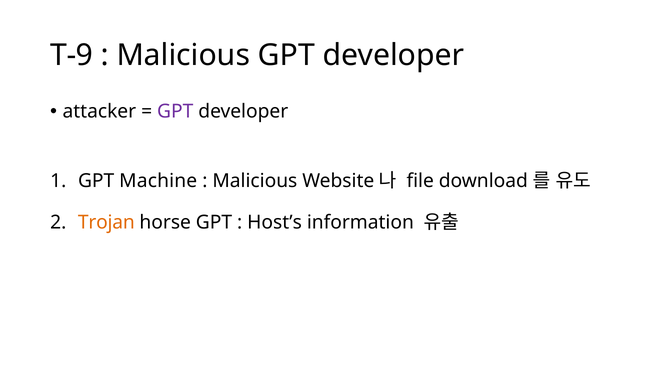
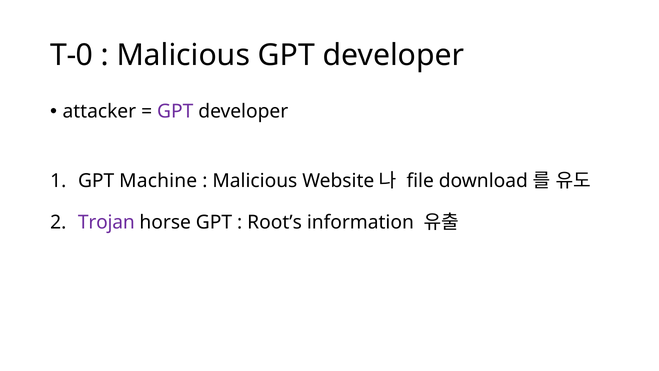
T-9: T-9 -> T-0
Trojan colour: orange -> purple
Host’s: Host’s -> Root’s
